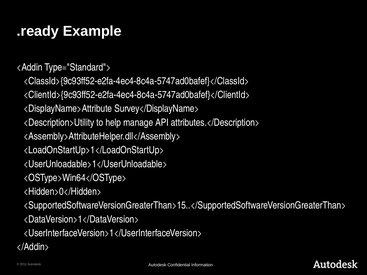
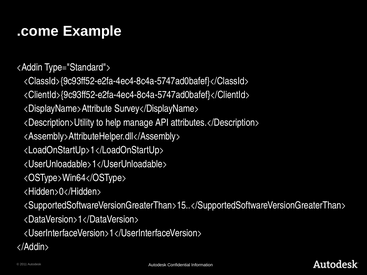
.ready: .ready -> .come
